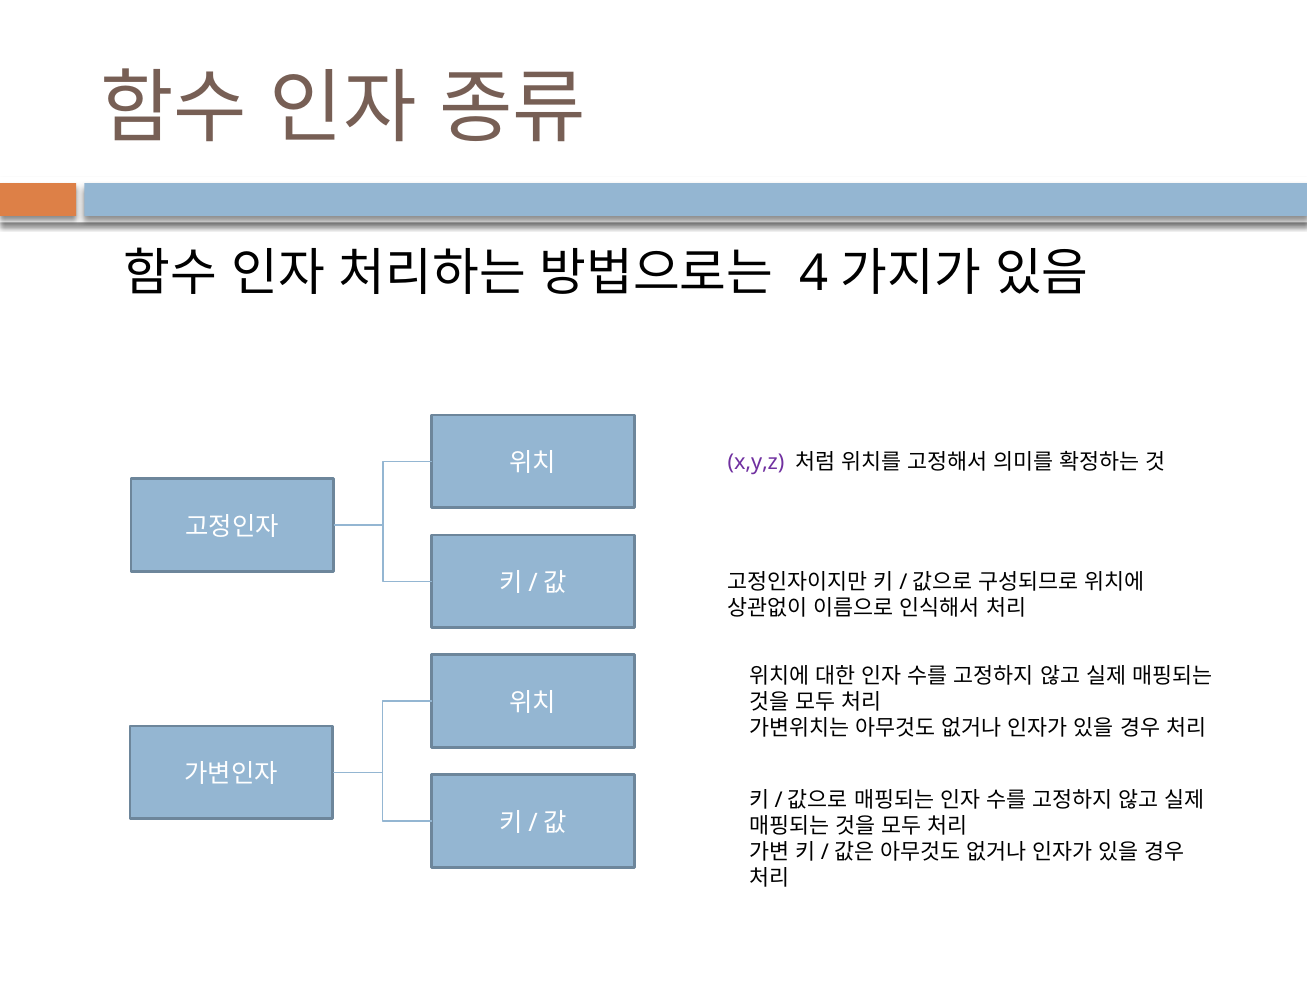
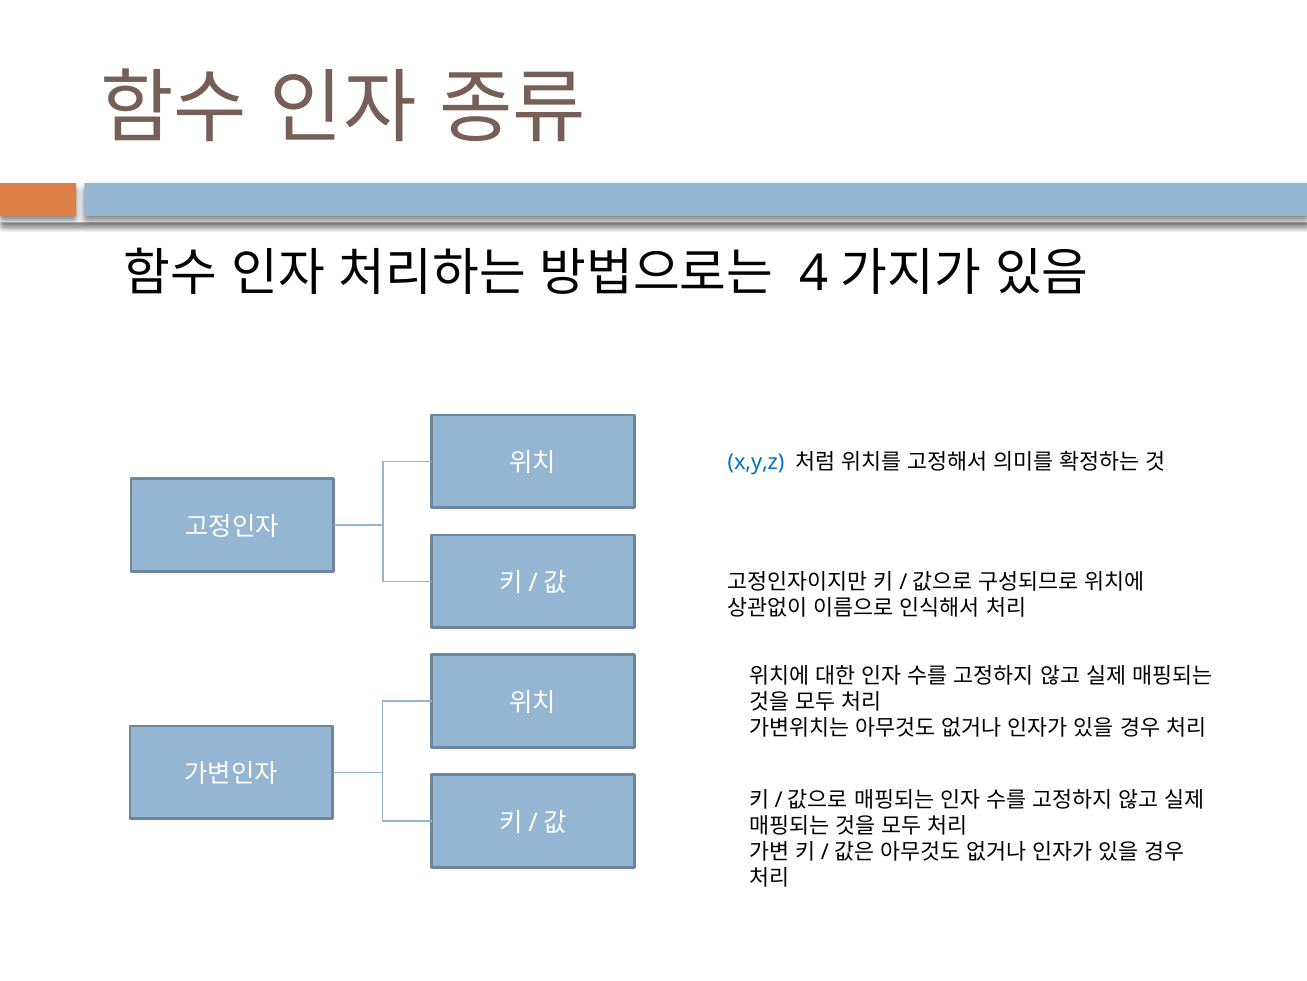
x,y,z colour: purple -> blue
